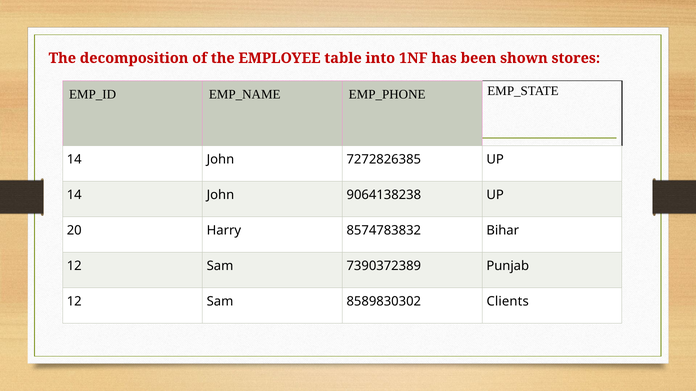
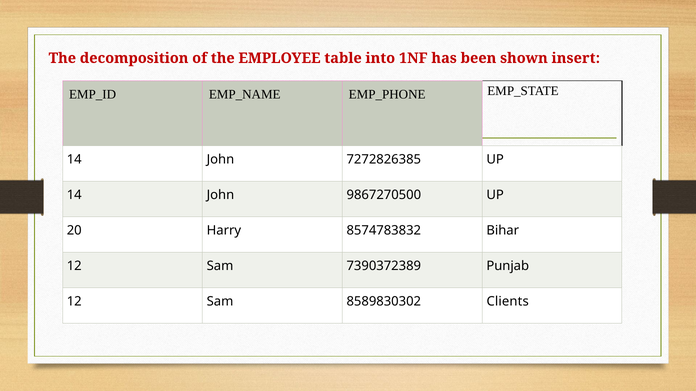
stores: stores -> insert
9064138238: 9064138238 -> 9867270500
